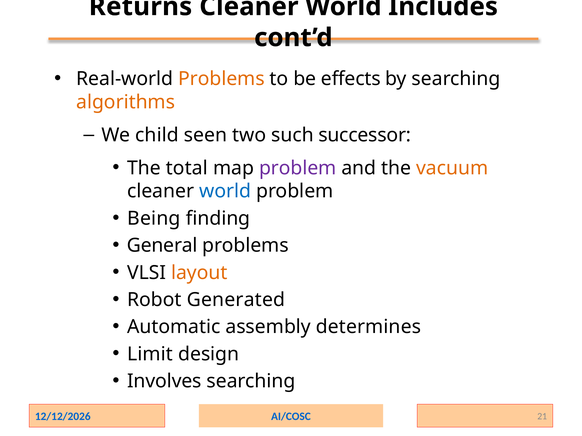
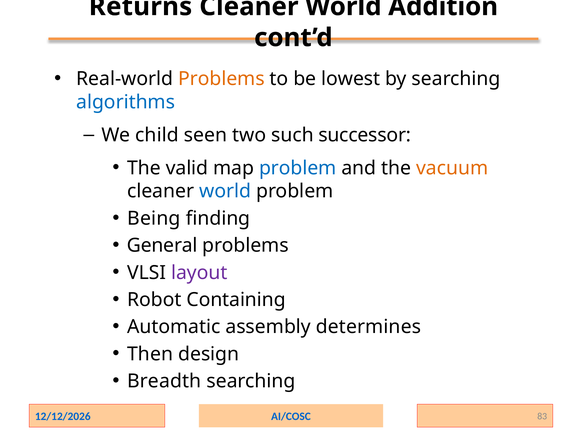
Includes: Includes -> Addition
effects: effects -> lowest
algorithms colour: orange -> blue
total: total -> valid
problem at (298, 168) colour: purple -> blue
layout colour: orange -> purple
Generated: Generated -> Containing
Limit: Limit -> Then
Involves: Involves -> Breadth
21: 21 -> 83
